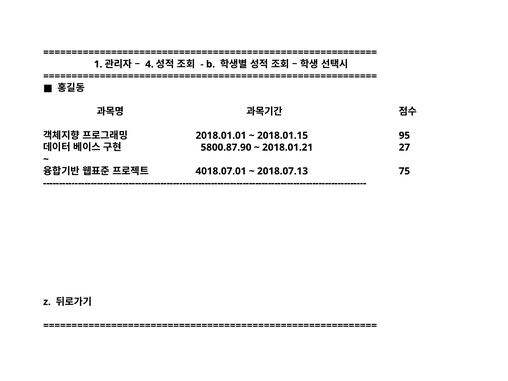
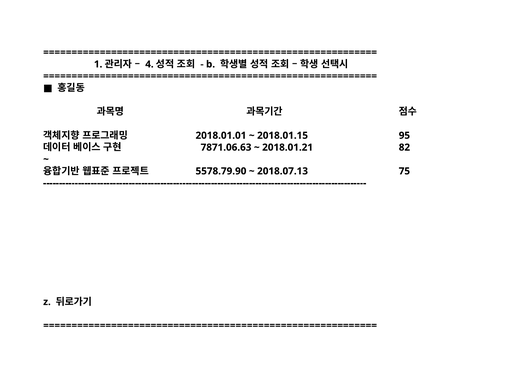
5800.87.90: 5800.87.90 -> 7871.06.63
27: 27 -> 82
4018.07.01: 4018.07.01 -> 5578.79.90
